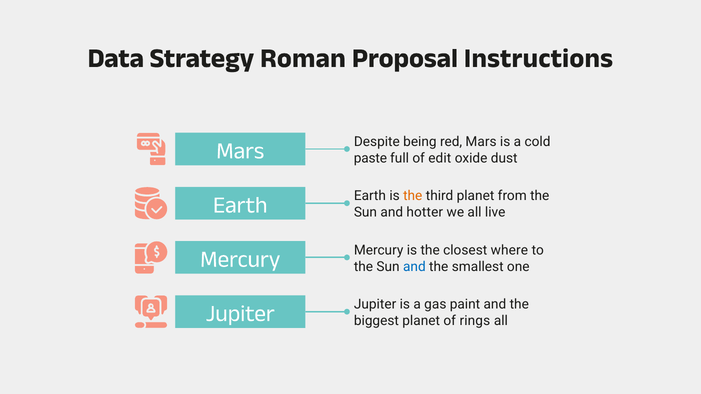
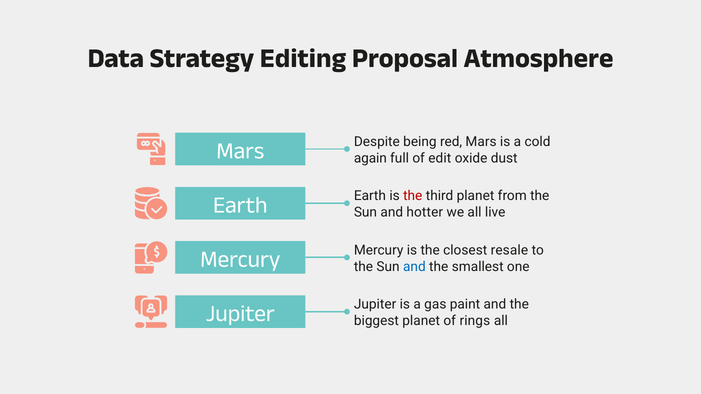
Roman: Roman -> Editing
Instructions: Instructions -> Atmosphere
paste: paste -> again
the at (413, 196) colour: orange -> red
where: where -> resale
